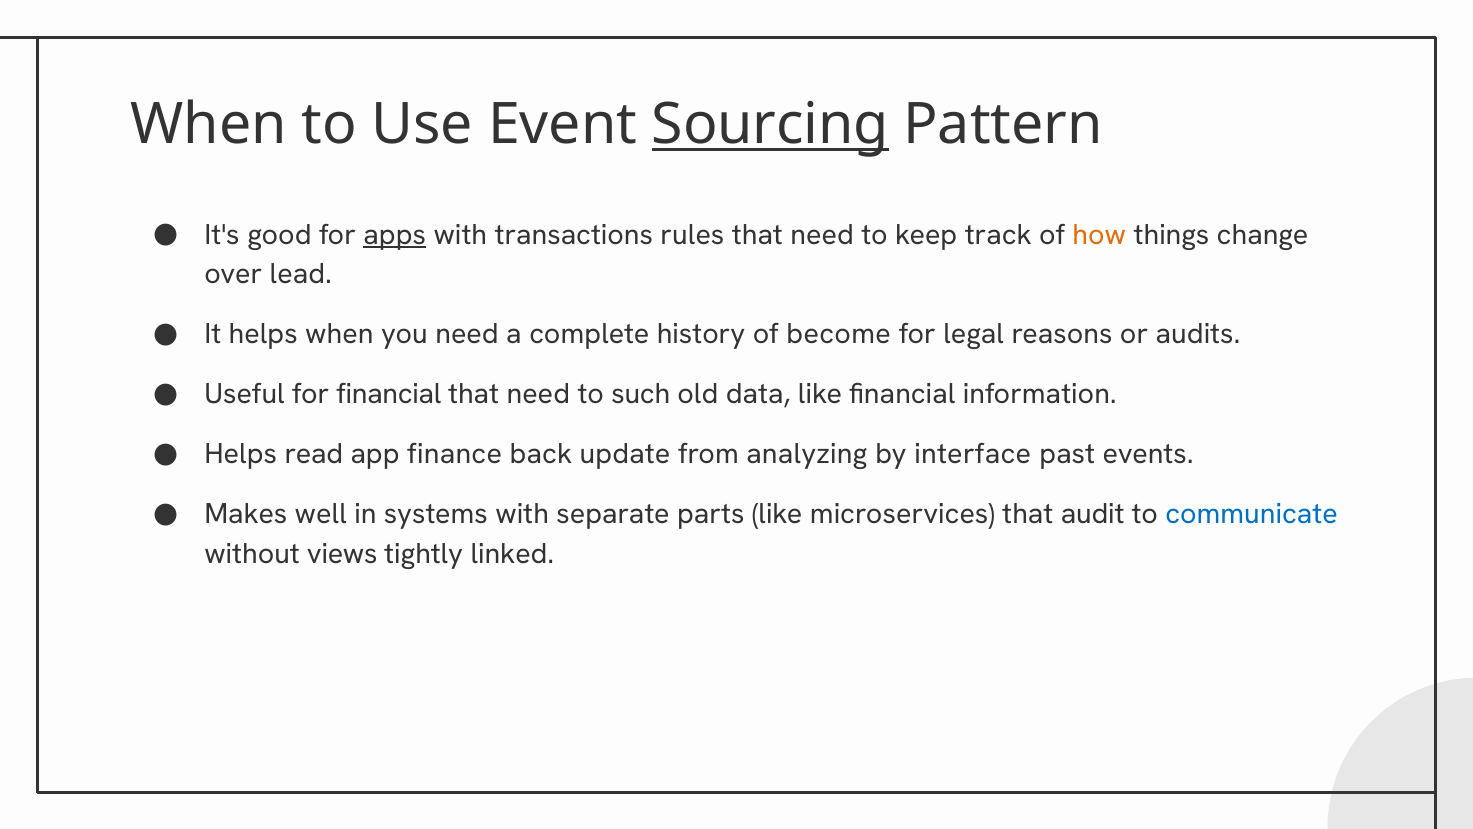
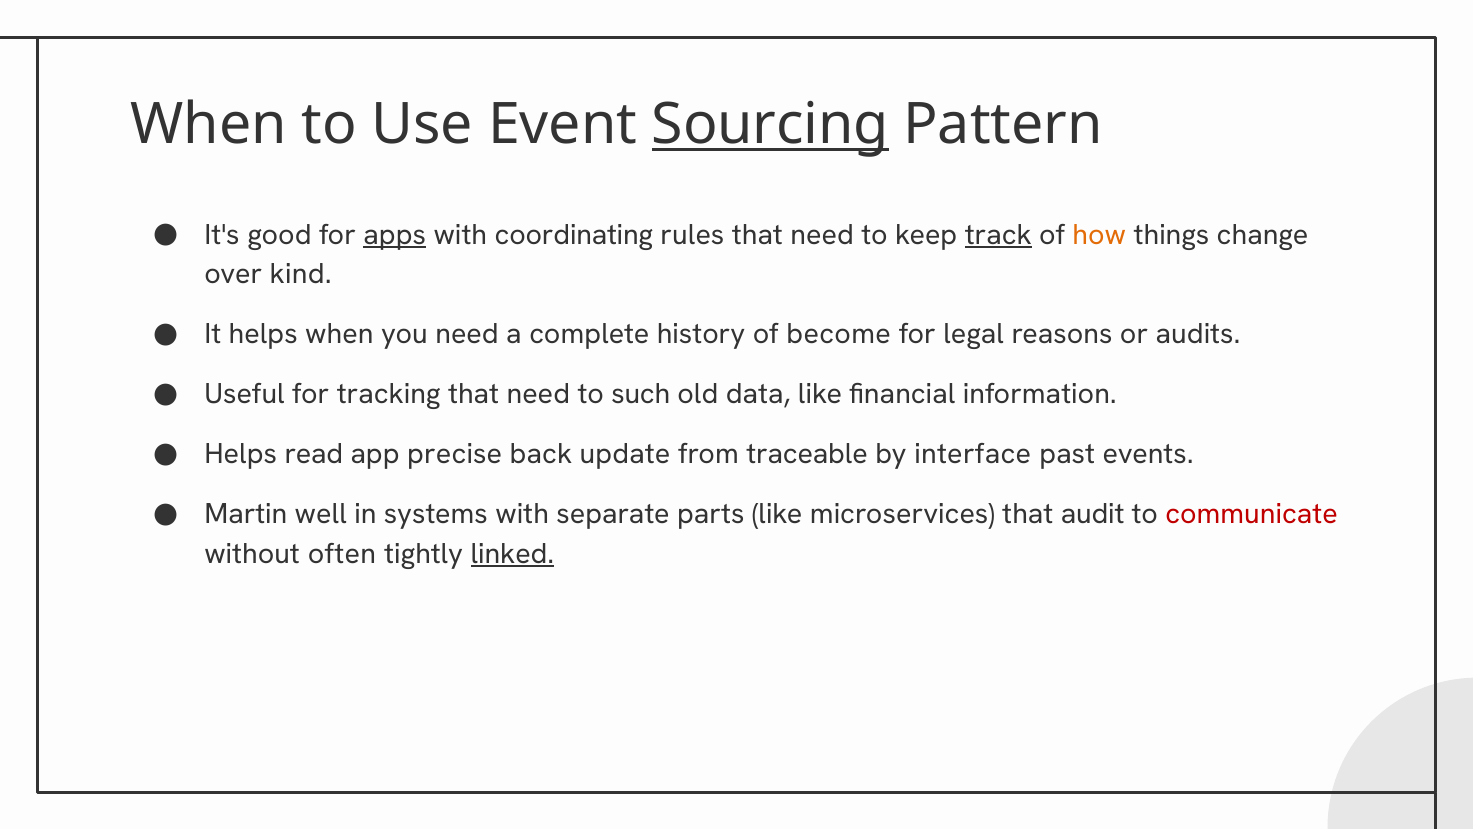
transactions: transactions -> coordinating
track underline: none -> present
lead: lead -> kind
for financial: financial -> tracking
finance: finance -> precise
analyzing: analyzing -> traceable
Makes: Makes -> Martin
communicate colour: blue -> red
views: views -> often
linked underline: none -> present
